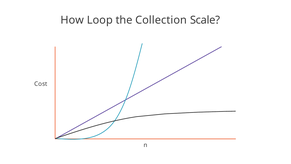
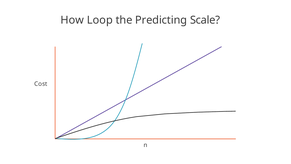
Collection: Collection -> Predicting
